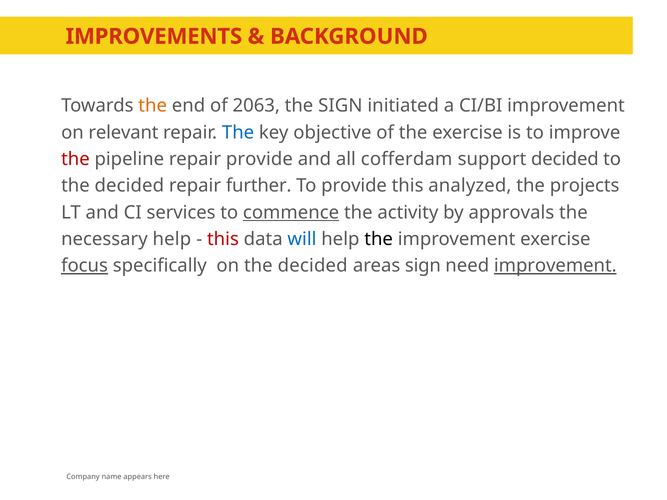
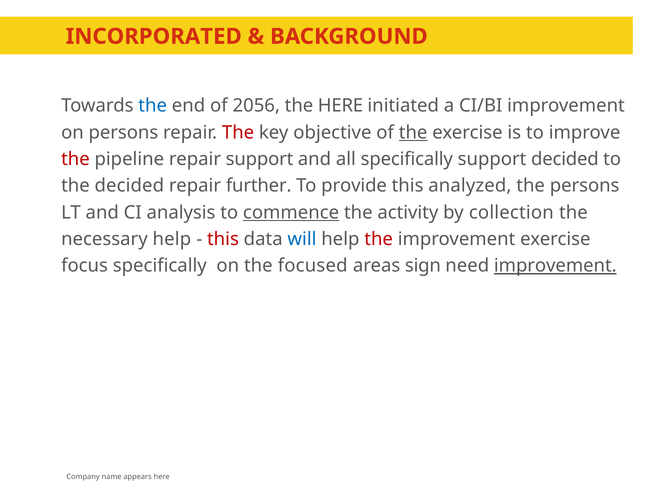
IMPROVEMENTS: IMPROVEMENTS -> INCORPORATED
the at (153, 106) colour: orange -> blue
2063: 2063 -> 2056
the SIGN: SIGN -> HERE
on relevant: relevant -> persons
The at (238, 132) colour: blue -> red
the at (413, 132) underline: none -> present
repair provide: provide -> support
all cofferdam: cofferdam -> specifically
the projects: projects -> persons
services: services -> analysis
approvals: approvals -> collection
the at (379, 239) colour: black -> red
focus underline: present -> none
on the decided: decided -> focused
